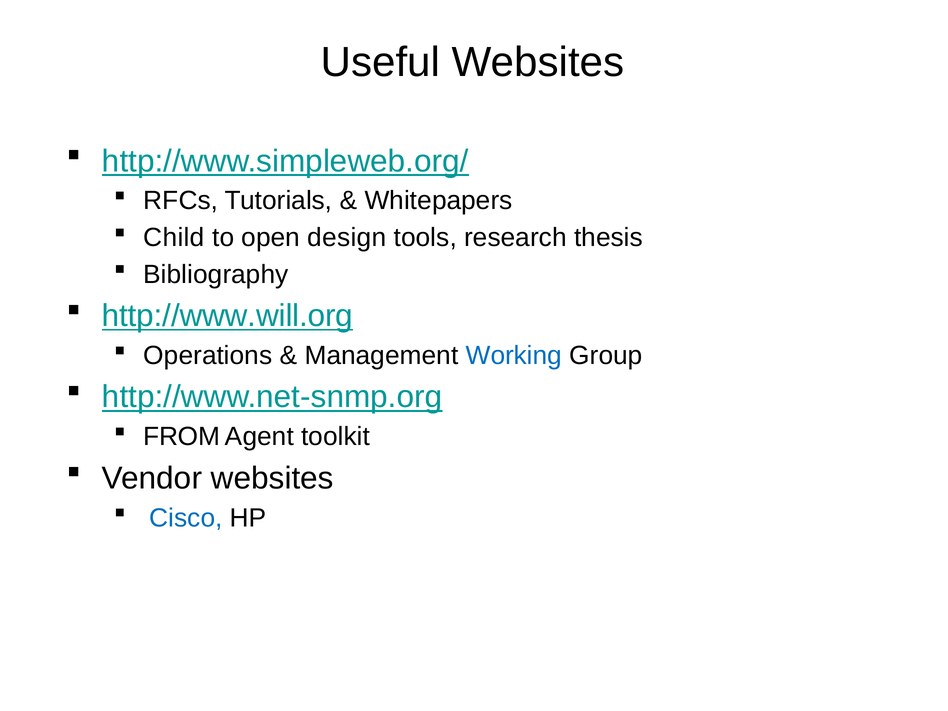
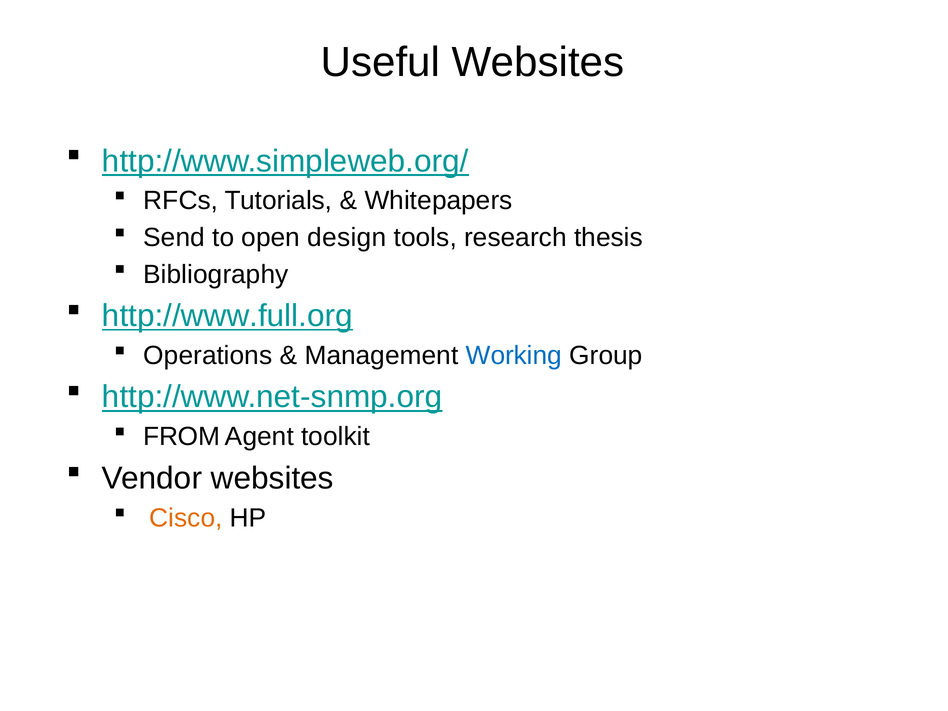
Child: Child -> Send
http://www.will.org: http://www.will.org -> http://www.full.org
Cisco colour: blue -> orange
